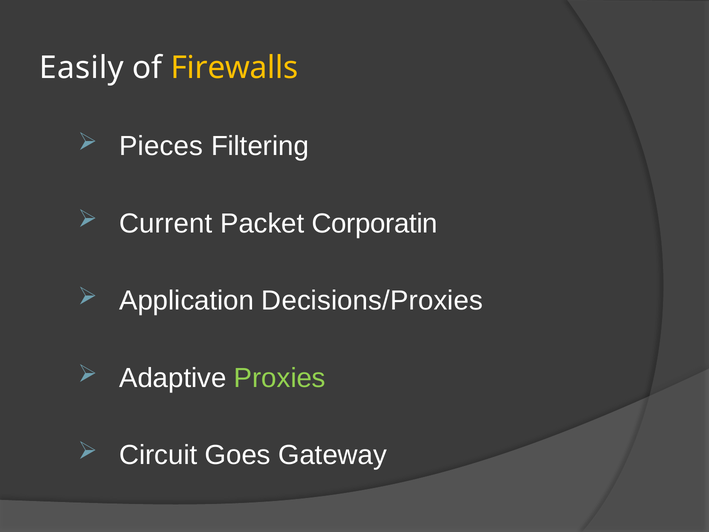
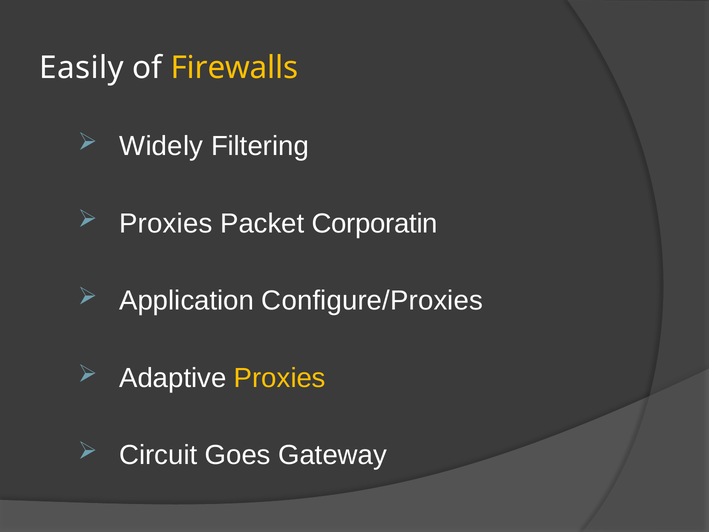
Pieces: Pieces -> Widely
Current at (166, 223): Current -> Proxies
Decisions/Proxies: Decisions/Proxies -> Configure/Proxies
Proxies at (280, 378) colour: light green -> yellow
